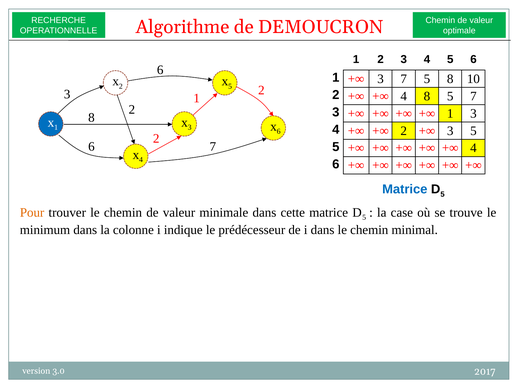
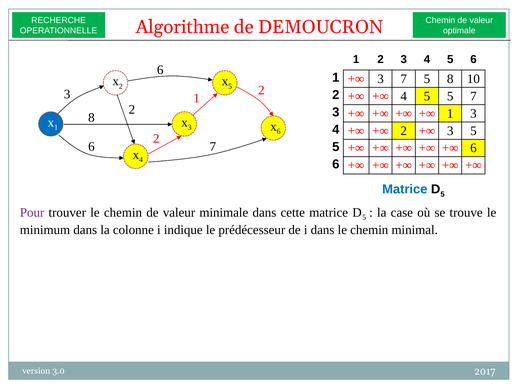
8 at (427, 96): 8 -> 5
4 at (473, 148): 4 -> 6
Pour colour: orange -> purple
